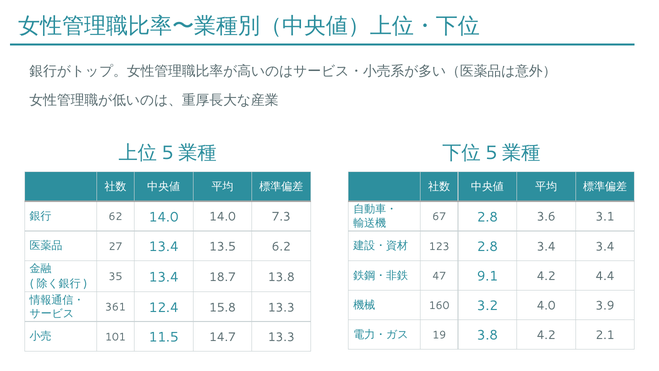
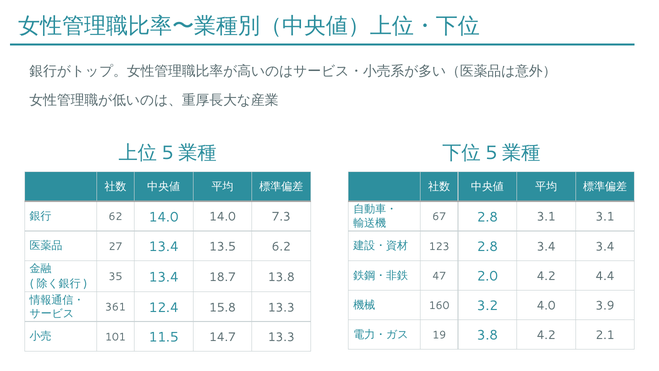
2.8 3.6: 3.6 -> 3.1
9.1: 9.1 -> 2.0
